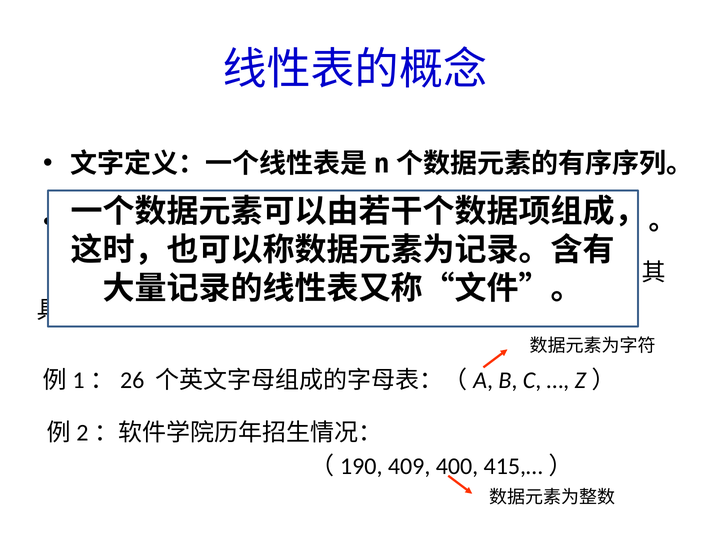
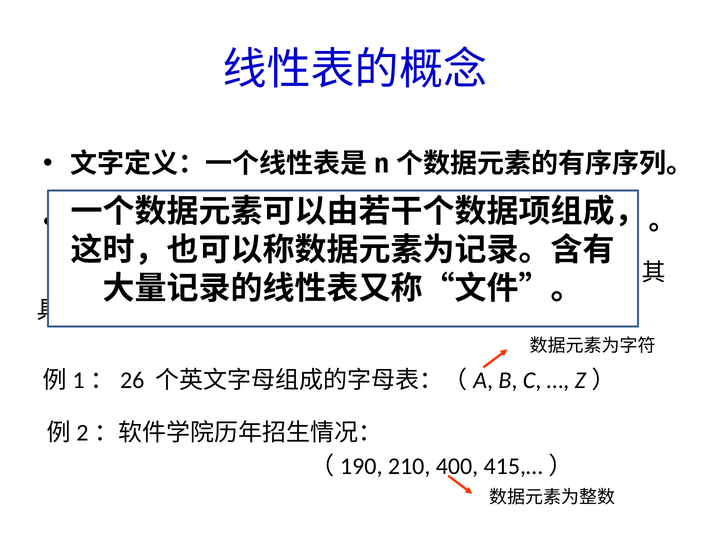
409: 409 -> 210
